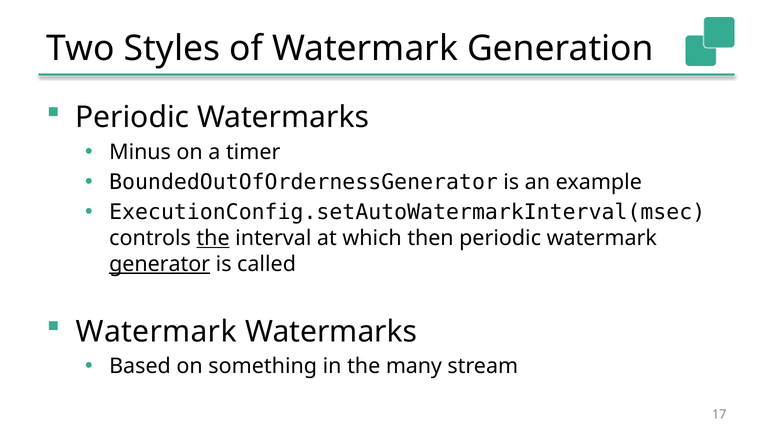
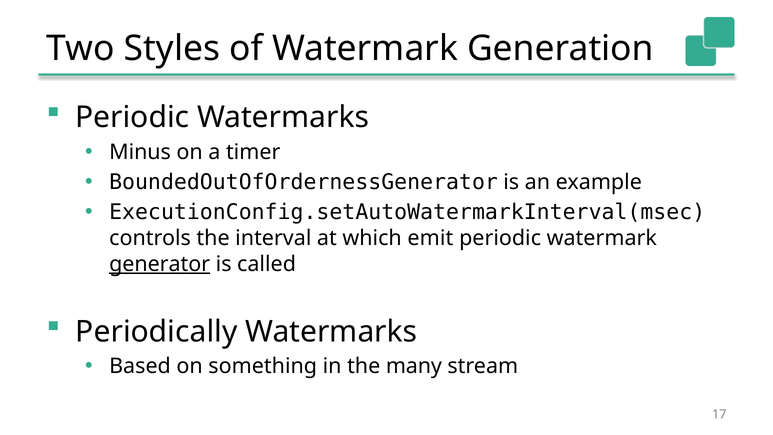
the at (213, 238) underline: present -> none
then: then -> emit
Watermark at (156, 331): Watermark -> Periodically
